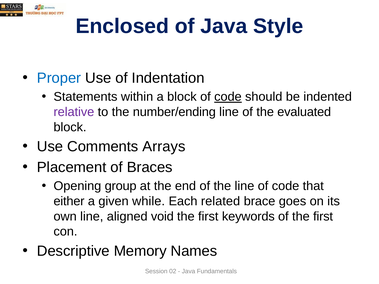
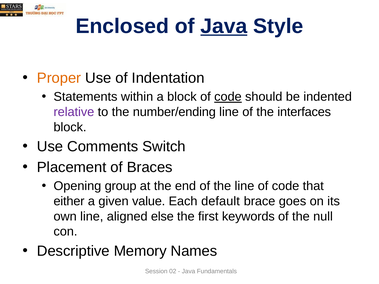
Java at (224, 26) underline: none -> present
Proper colour: blue -> orange
evaluated: evaluated -> interfaces
Arrays: Arrays -> Switch
while: while -> value
related: related -> default
void: void -> else
of the first: first -> null
